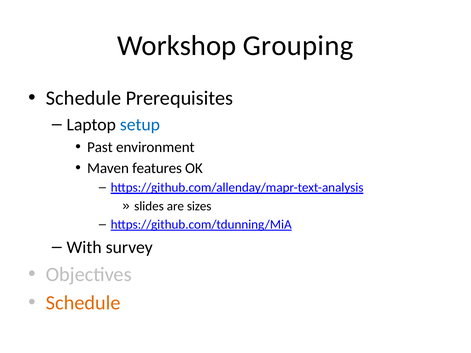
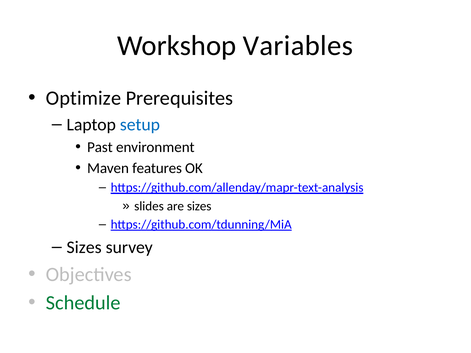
Grouping: Grouping -> Variables
Schedule at (84, 98): Schedule -> Optimize
With at (84, 247): With -> Sizes
Schedule at (83, 303) colour: orange -> green
